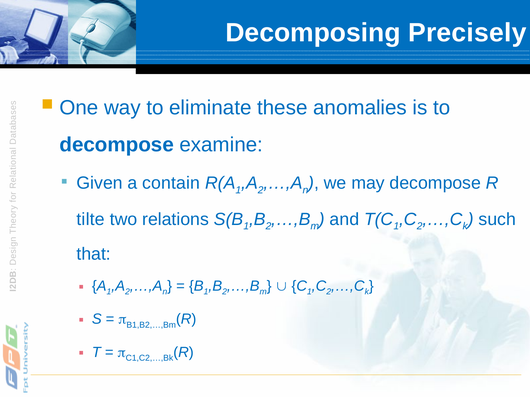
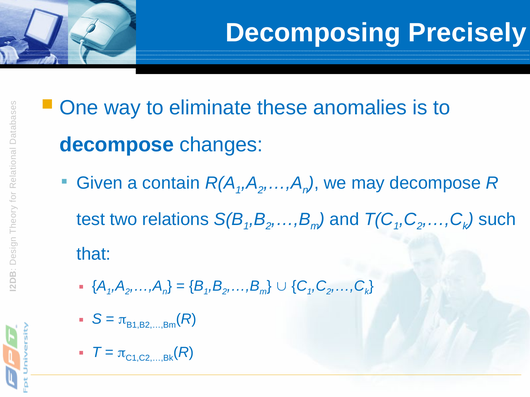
examine: examine -> changes
tilte: tilte -> test
